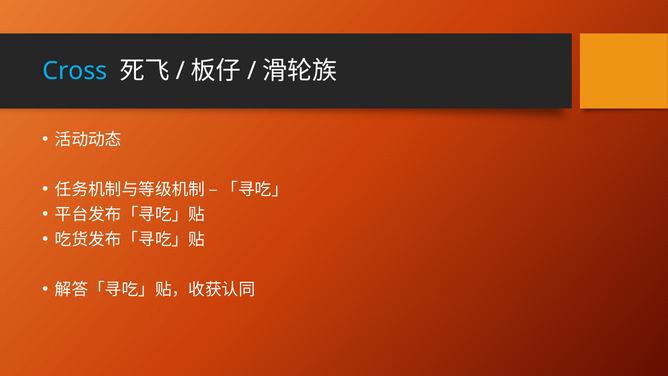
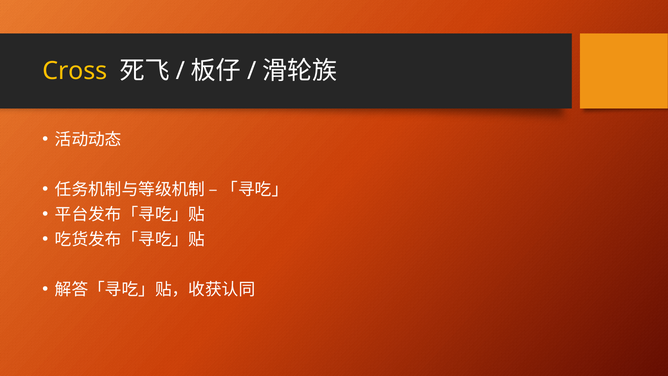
Cross colour: light blue -> yellow
